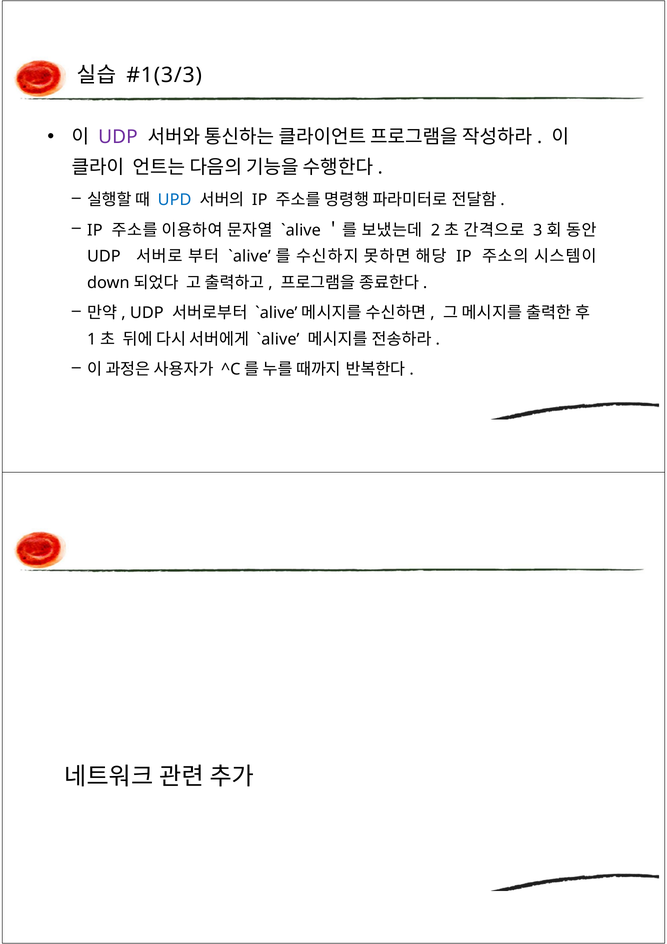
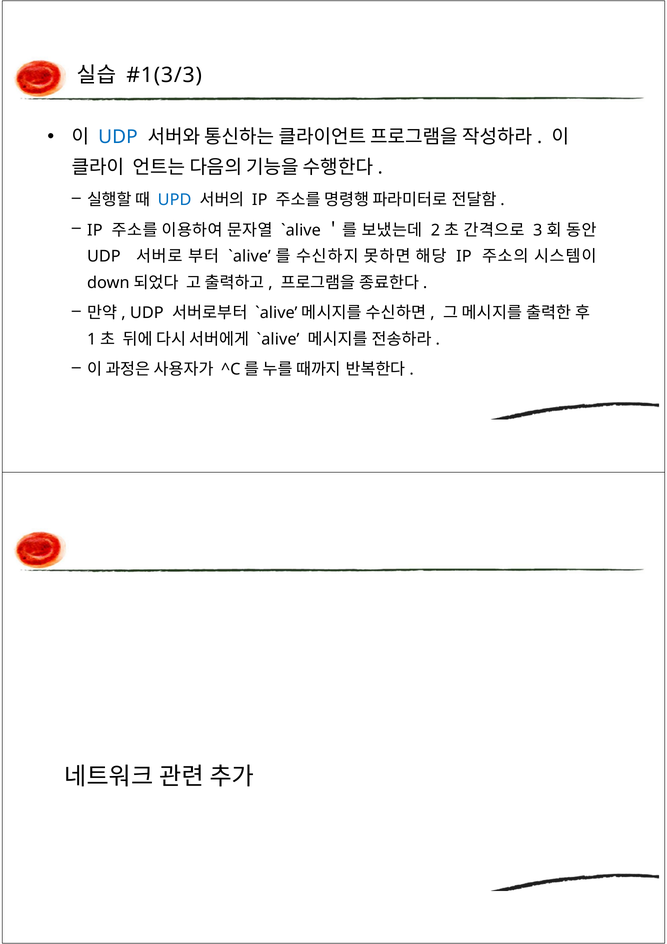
UDP at (118, 137) colour: purple -> blue
